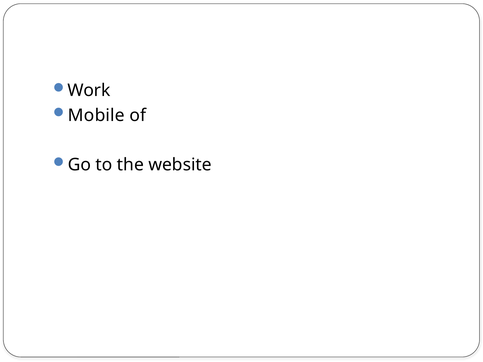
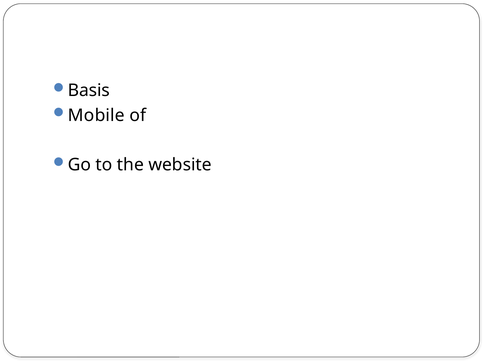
Work: Work -> Basis
